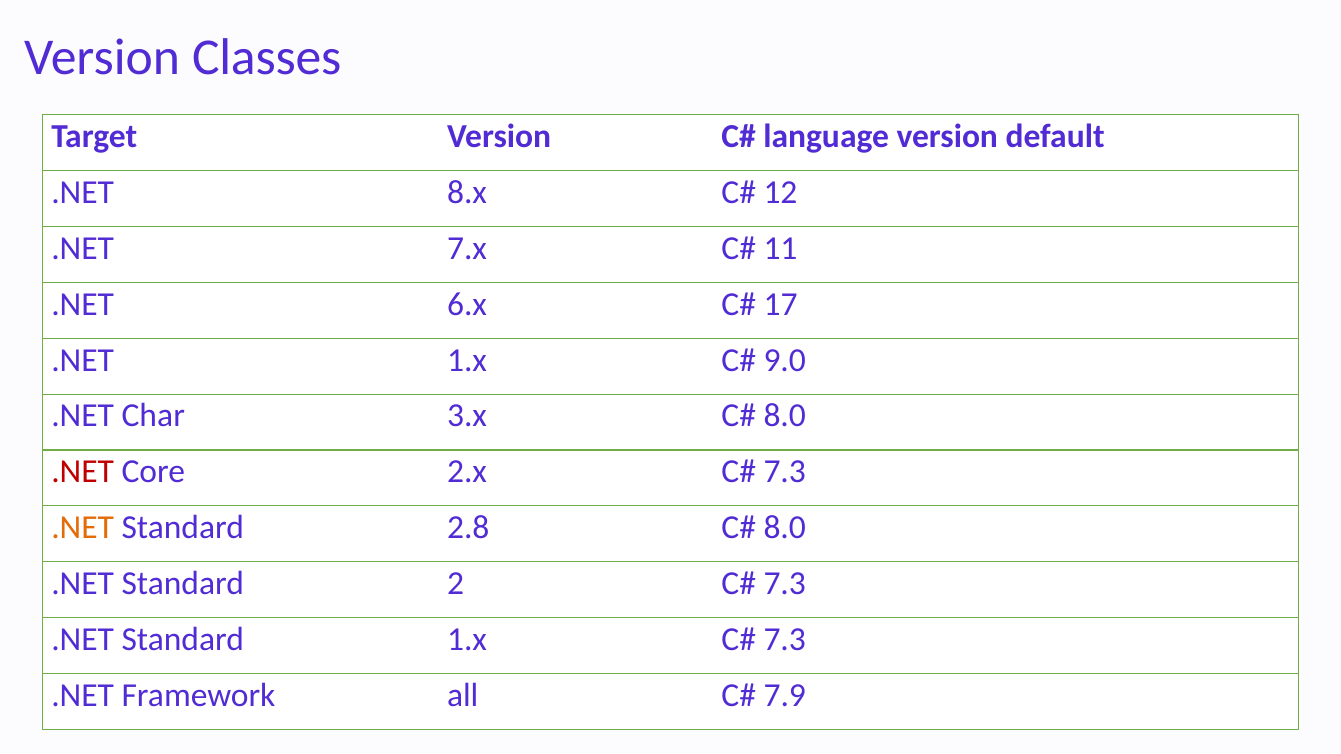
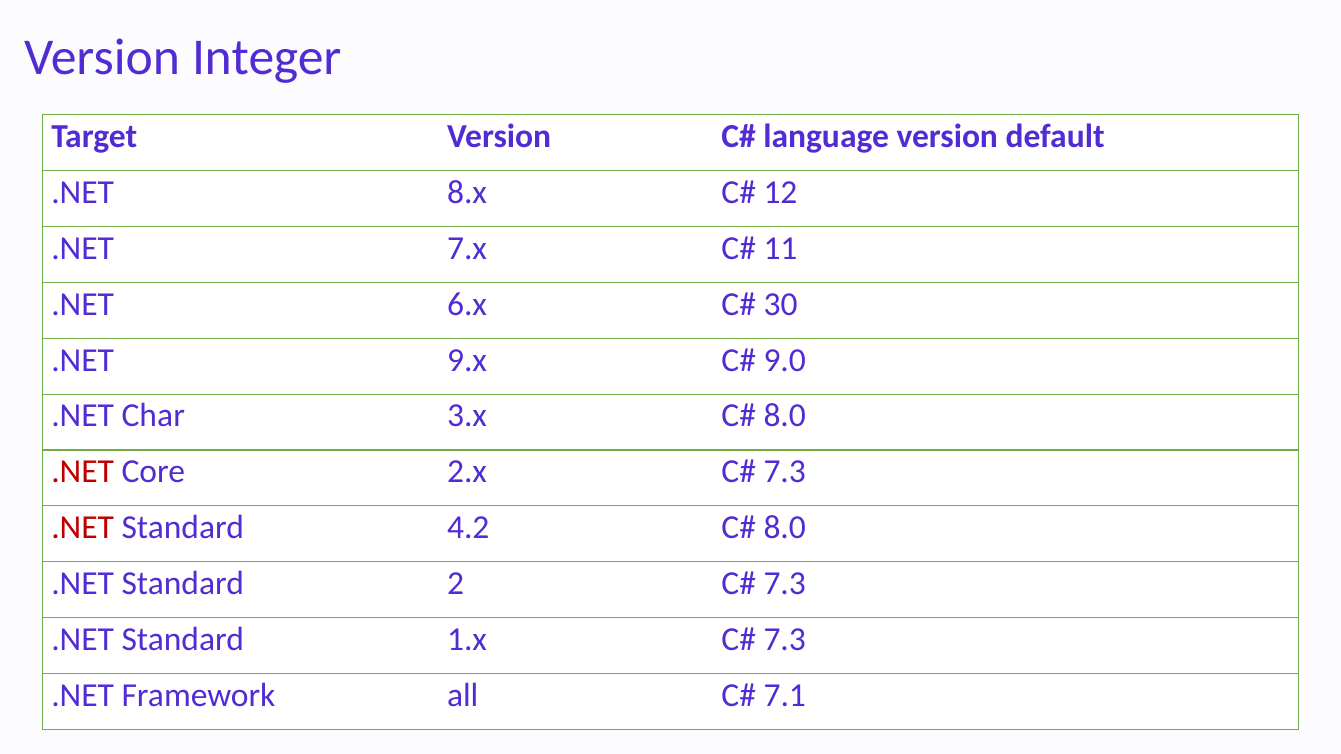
Classes: Classes -> Integer
17: 17 -> 30
.NET 1.x: 1.x -> 9.x
.NET at (83, 528) colour: orange -> red
2.8: 2.8 -> 4.2
7.9: 7.9 -> 7.1
